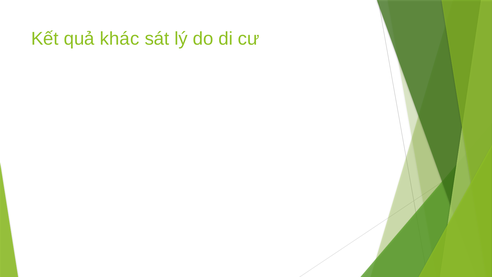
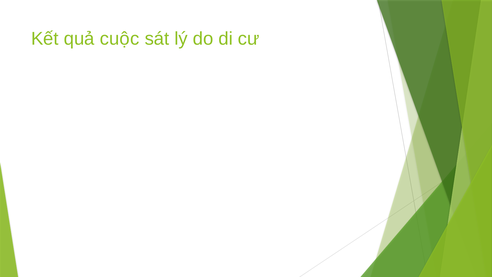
khác: khác -> cuộc
